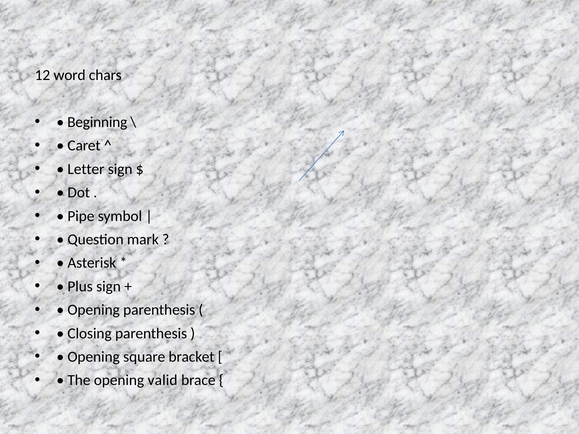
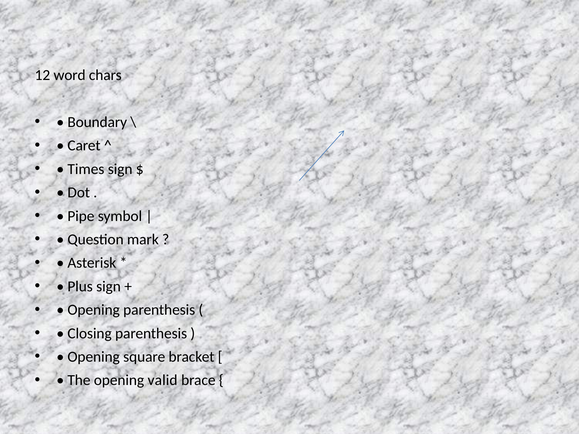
Beginning: Beginning -> Boundary
Letter: Letter -> Times
